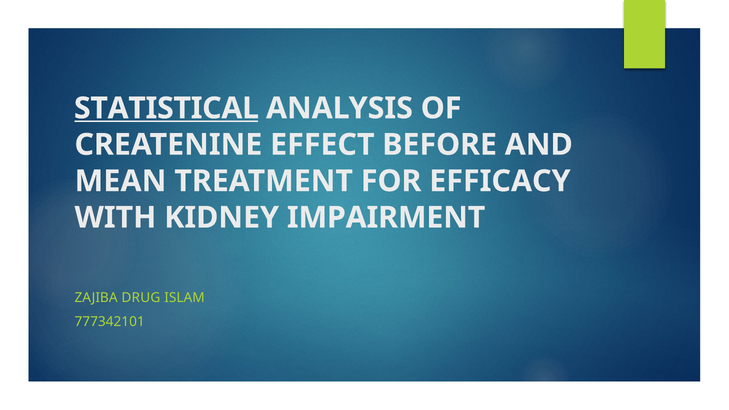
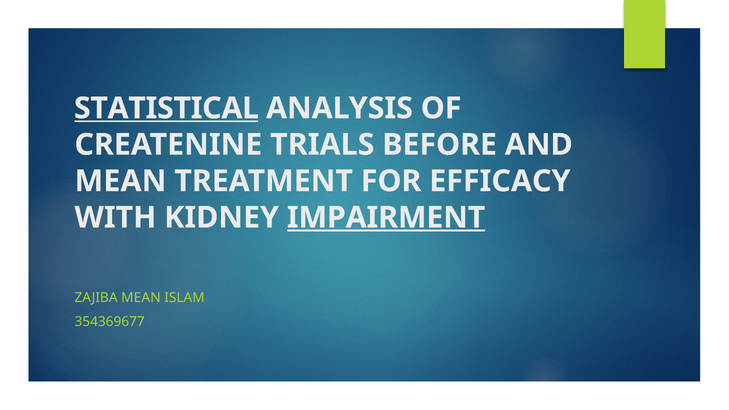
EFFECT: EFFECT -> TRIALS
IMPAIRMENT underline: none -> present
ZAJIBA DRUG: DRUG -> MEAN
777342101: 777342101 -> 354369677
